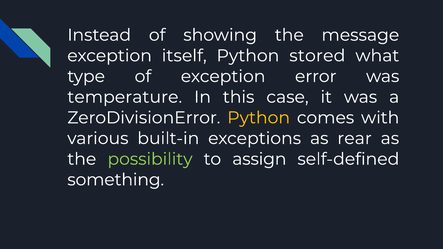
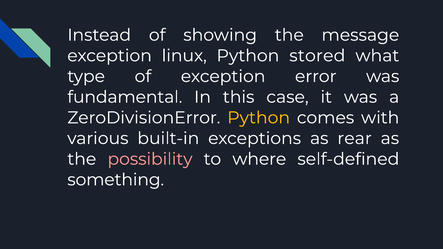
itself: itself -> linux
temperature: temperature -> fundamental
possibility colour: light green -> pink
assign: assign -> where
